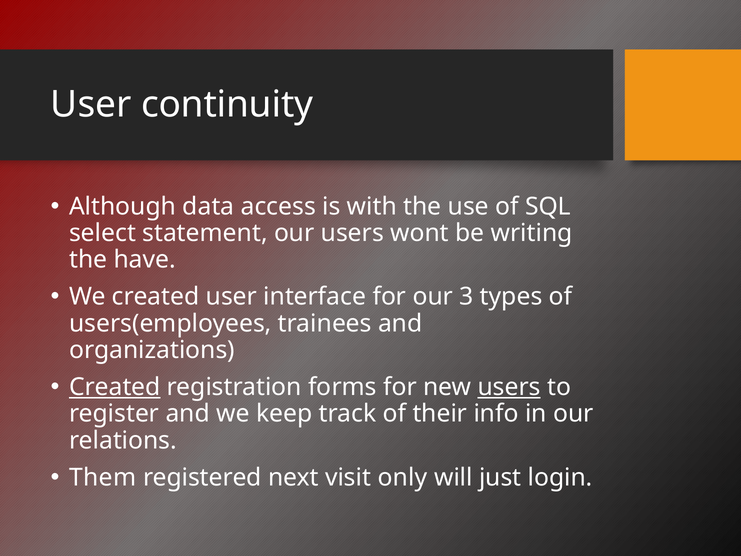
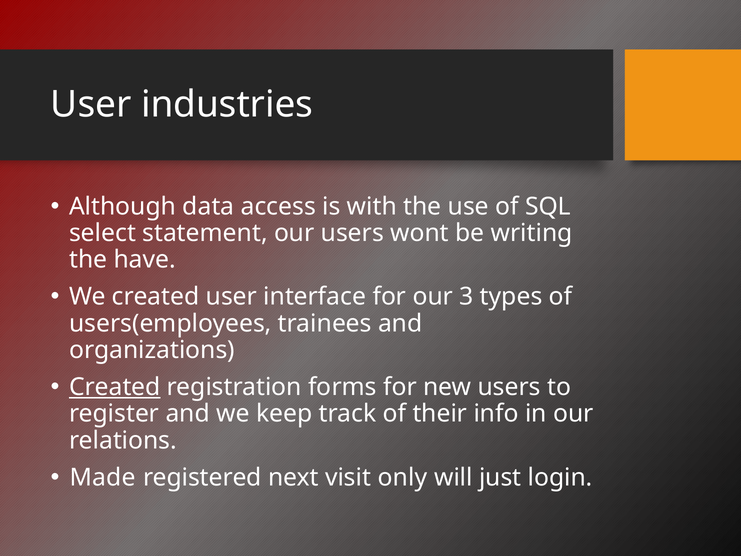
continuity: continuity -> industries
users at (509, 387) underline: present -> none
Them: Them -> Made
